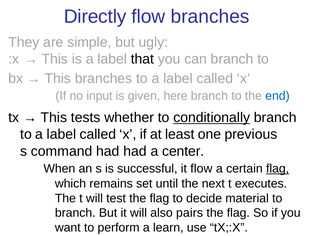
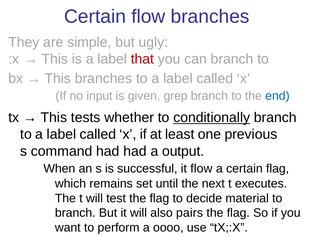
Directly at (95, 16): Directly -> Certain
that colour: black -> red
here: here -> grep
center: center -> output
flag at (278, 168) underline: present -> none
learn: learn -> oooo
